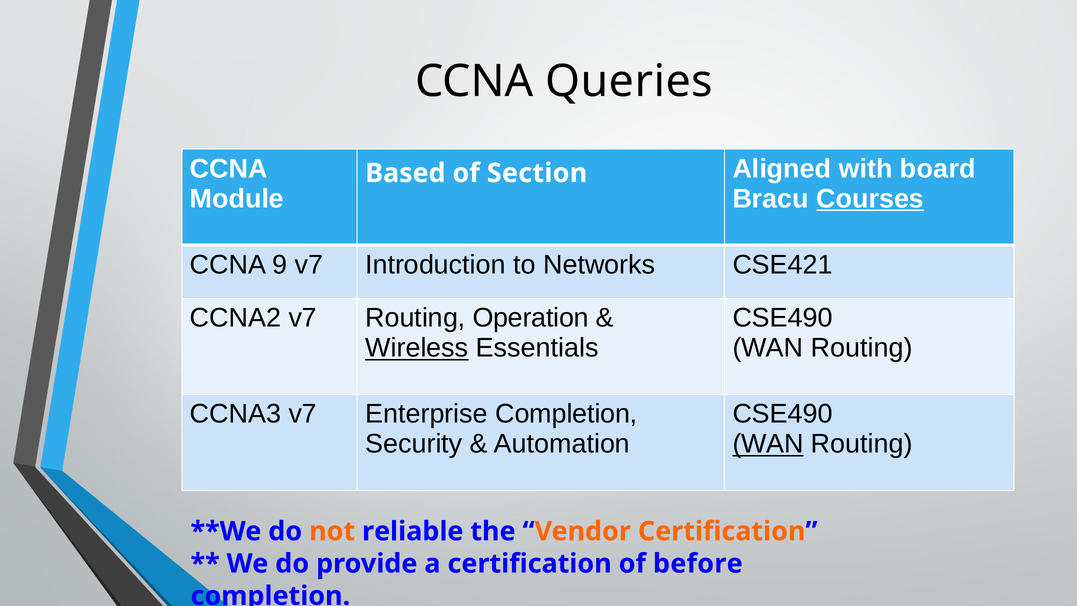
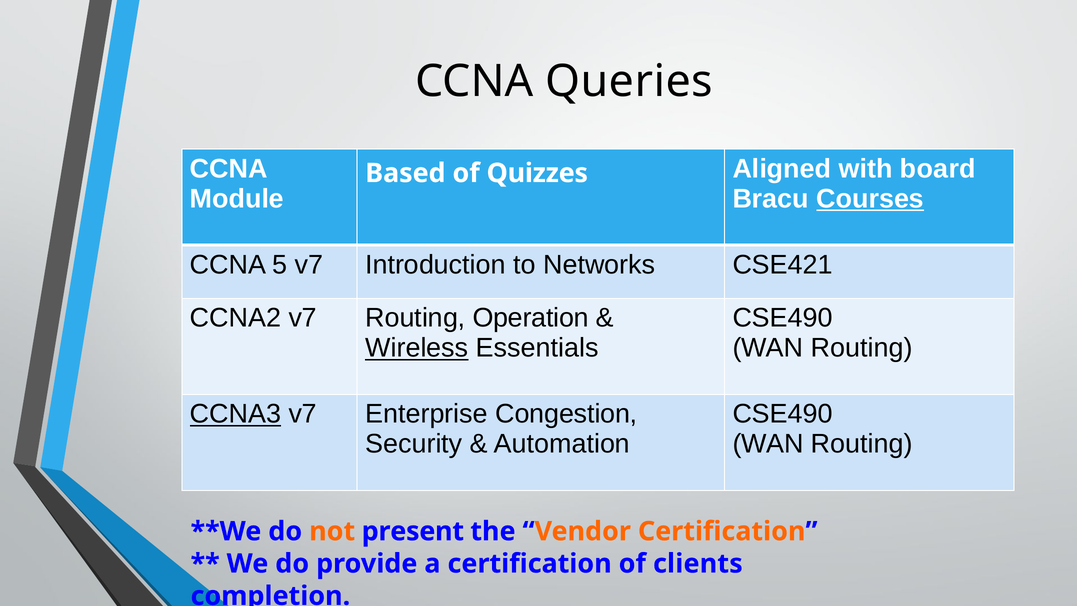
Section: Section -> Quizzes
9: 9 -> 5
CCNA3 underline: none -> present
Enterprise Completion: Completion -> Congestion
WAN at (768, 444) underline: present -> none
reliable: reliable -> present
before: before -> clients
